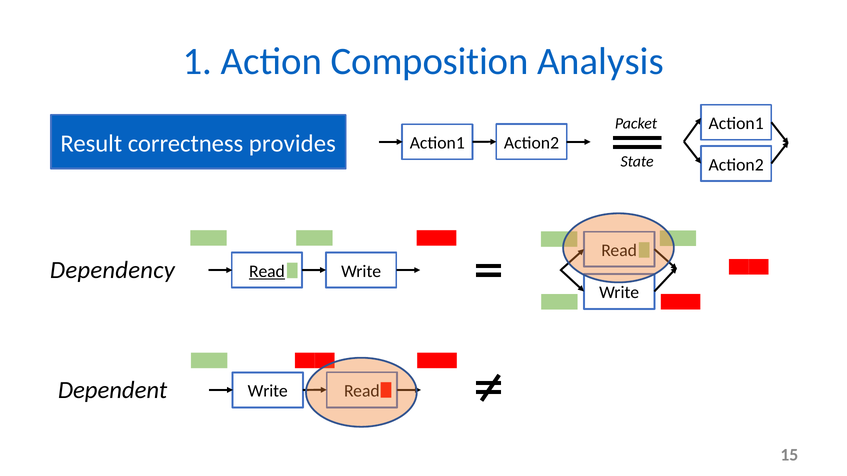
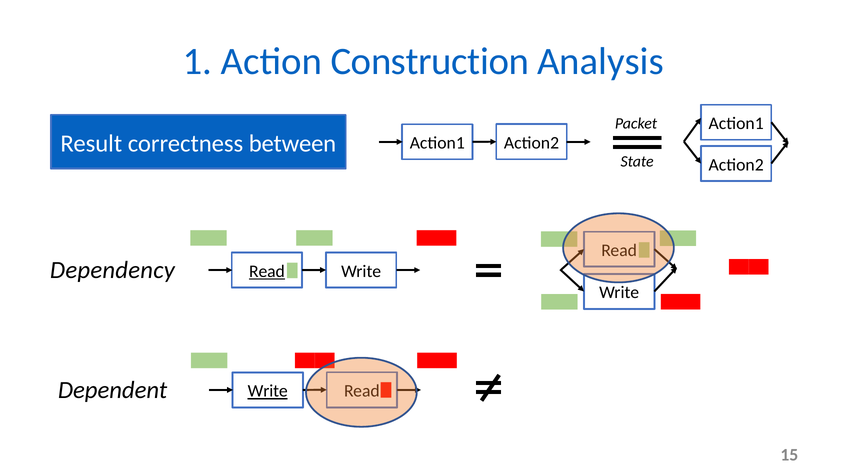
Composition: Composition -> Construction
provides: provides -> between
Write at (268, 392) underline: none -> present
